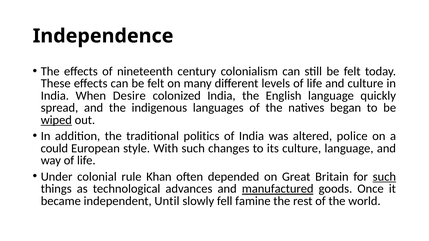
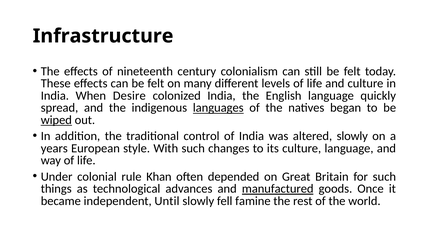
Independence: Independence -> Infrastructure
languages underline: none -> present
politics: politics -> control
altered police: police -> slowly
could: could -> years
such at (384, 177) underline: present -> none
